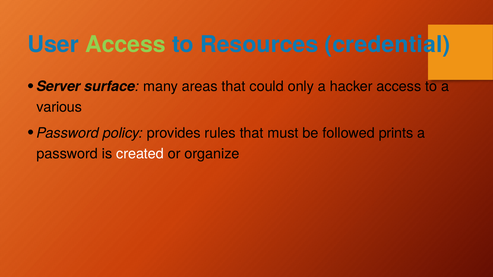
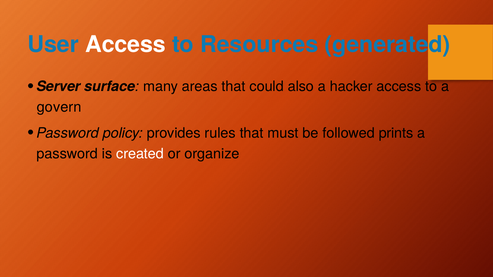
Access at (125, 45) colour: light green -> white
credential: credential -> generated
only: only -> also
various: various -> govern
